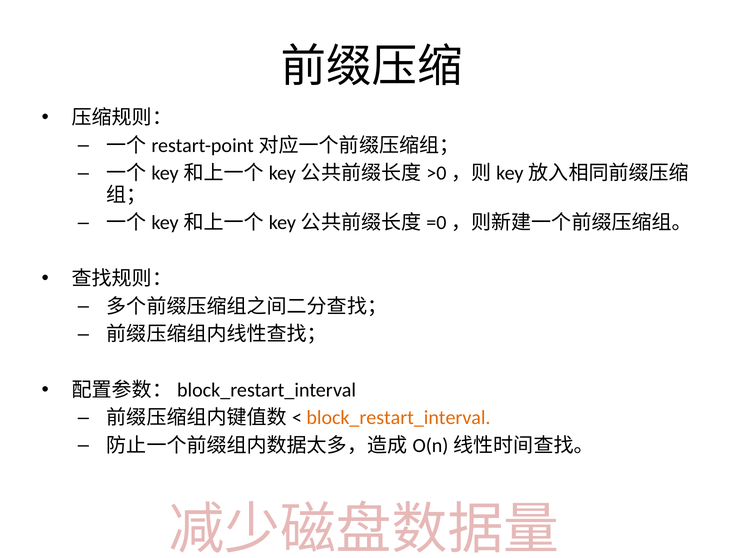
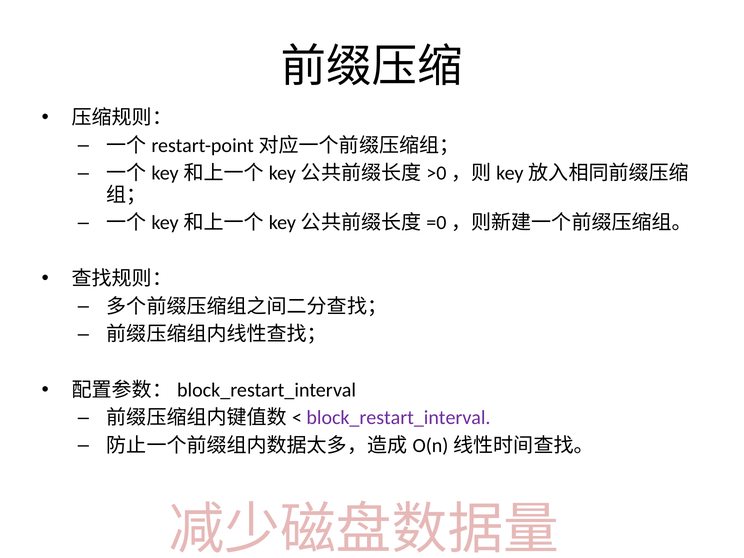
block_restart_interval colour: orange -> purple
